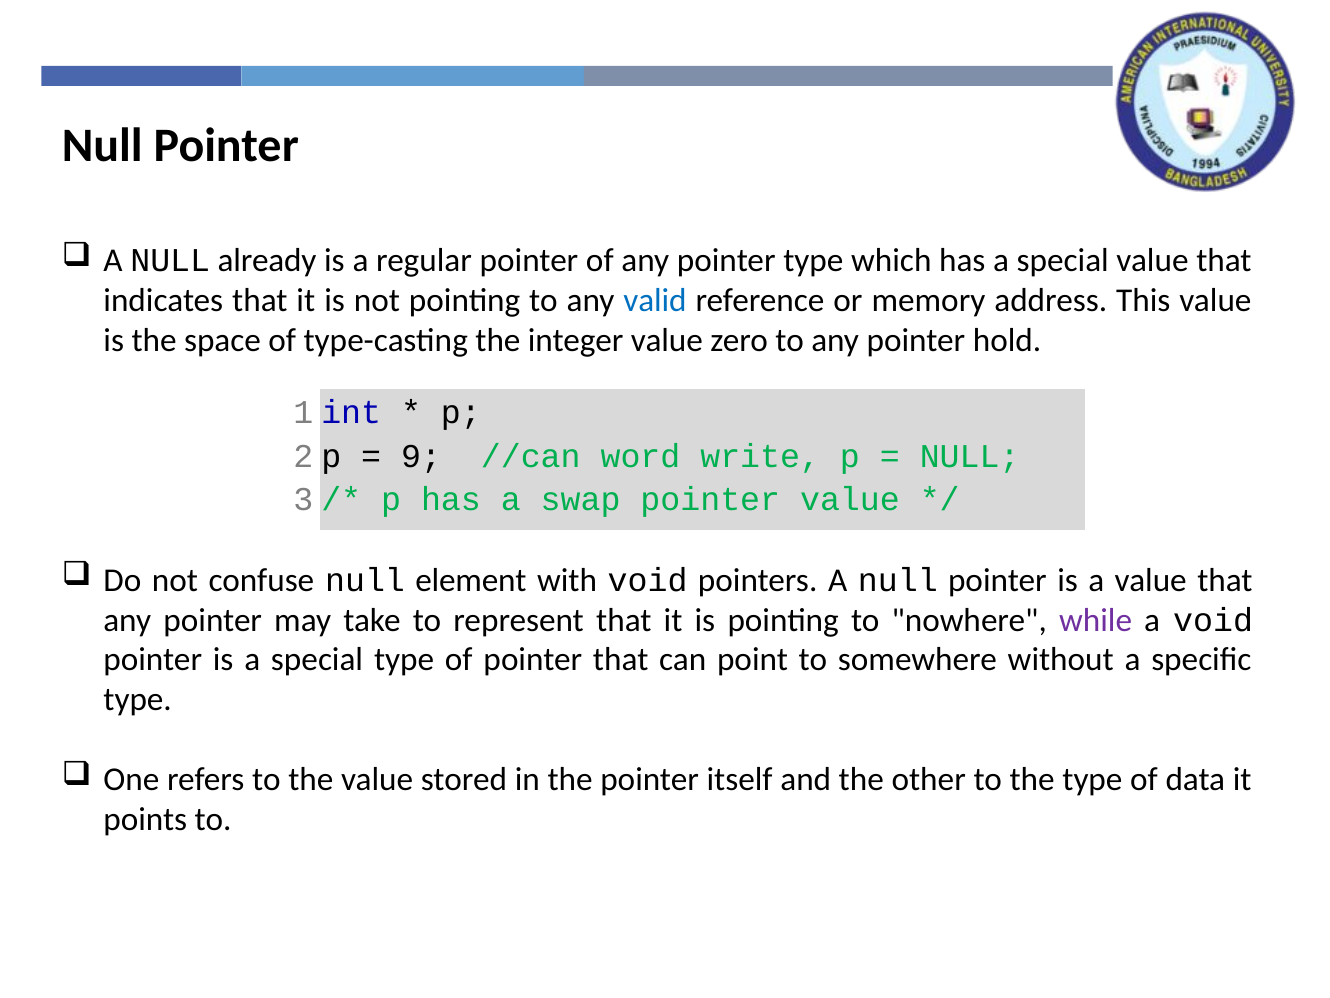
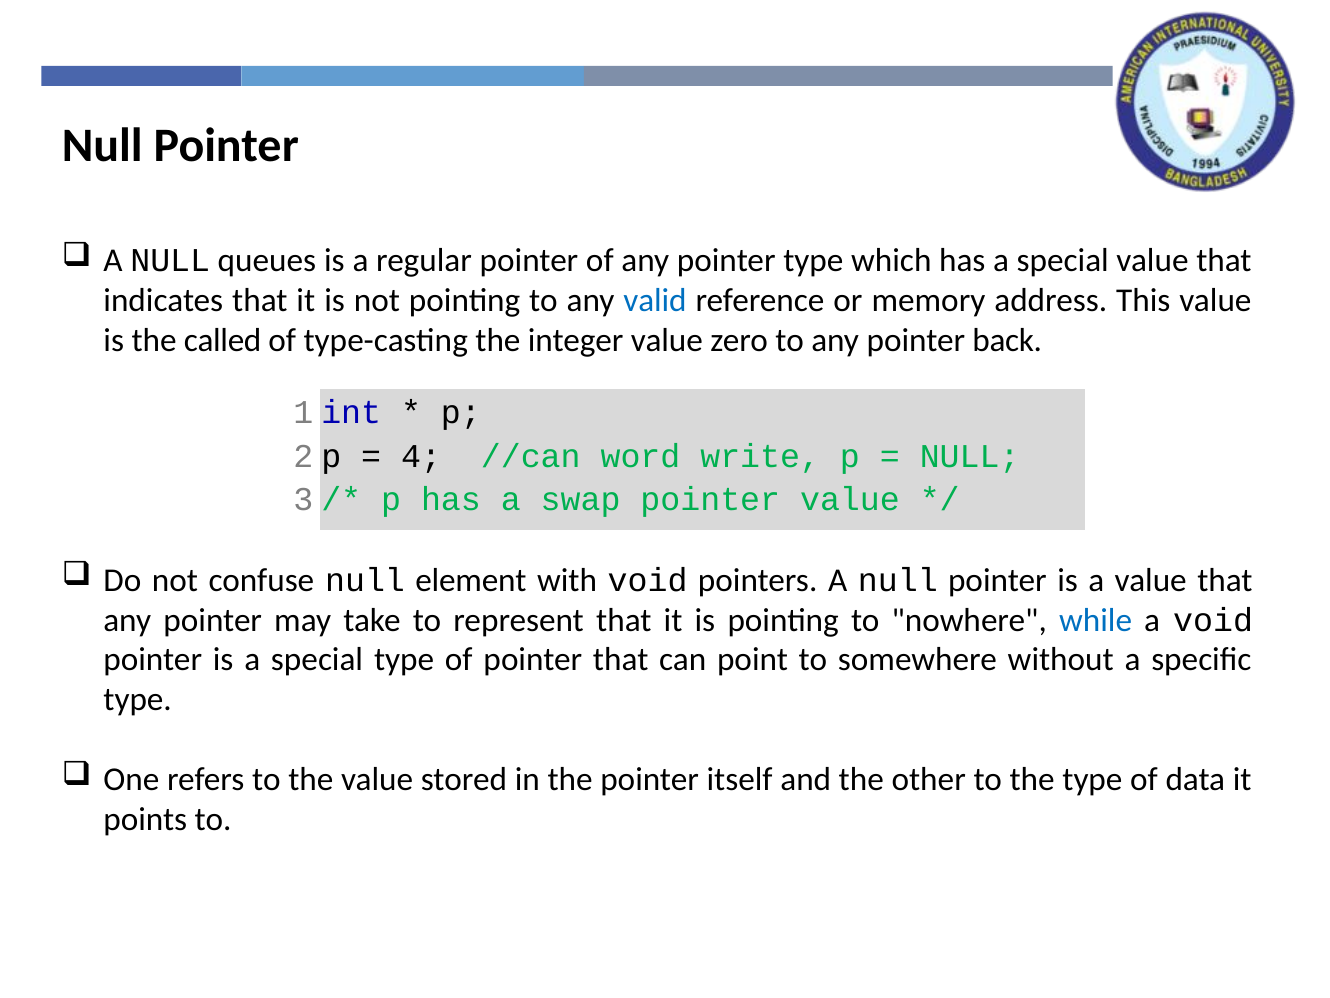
already: already -> queues
space: space -> called
hold: hold -> back
9: 9 -> 4
while colour: purple -> blue
